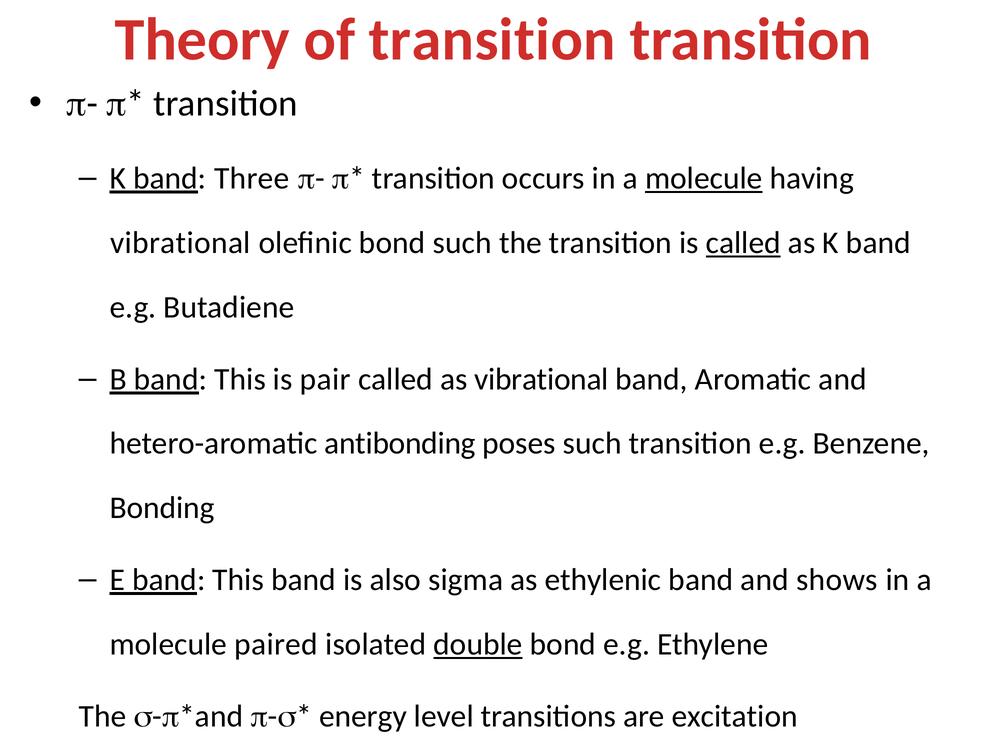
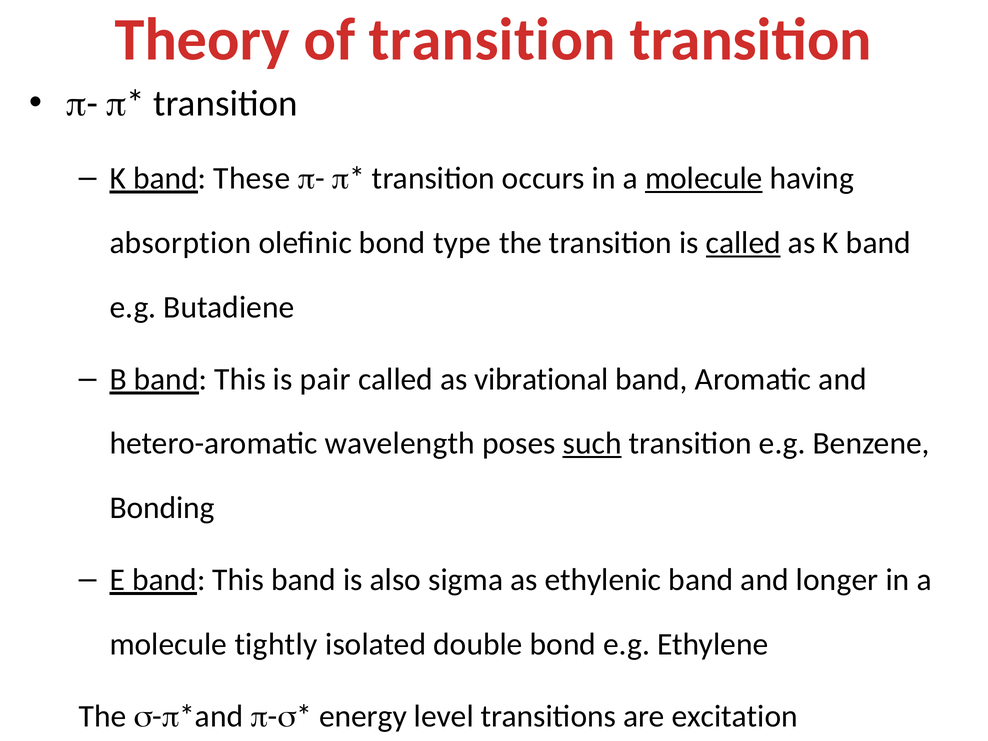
Three: Three -> These
vibrational at (180, 243): vibrational -> absorption
bond such: such -> type
antibonding: antibonding -> wavelength
such at (592, 444) underline: none -> present
shows: shows -> longer
paired: paired -> tightly
double underline: present -> none
